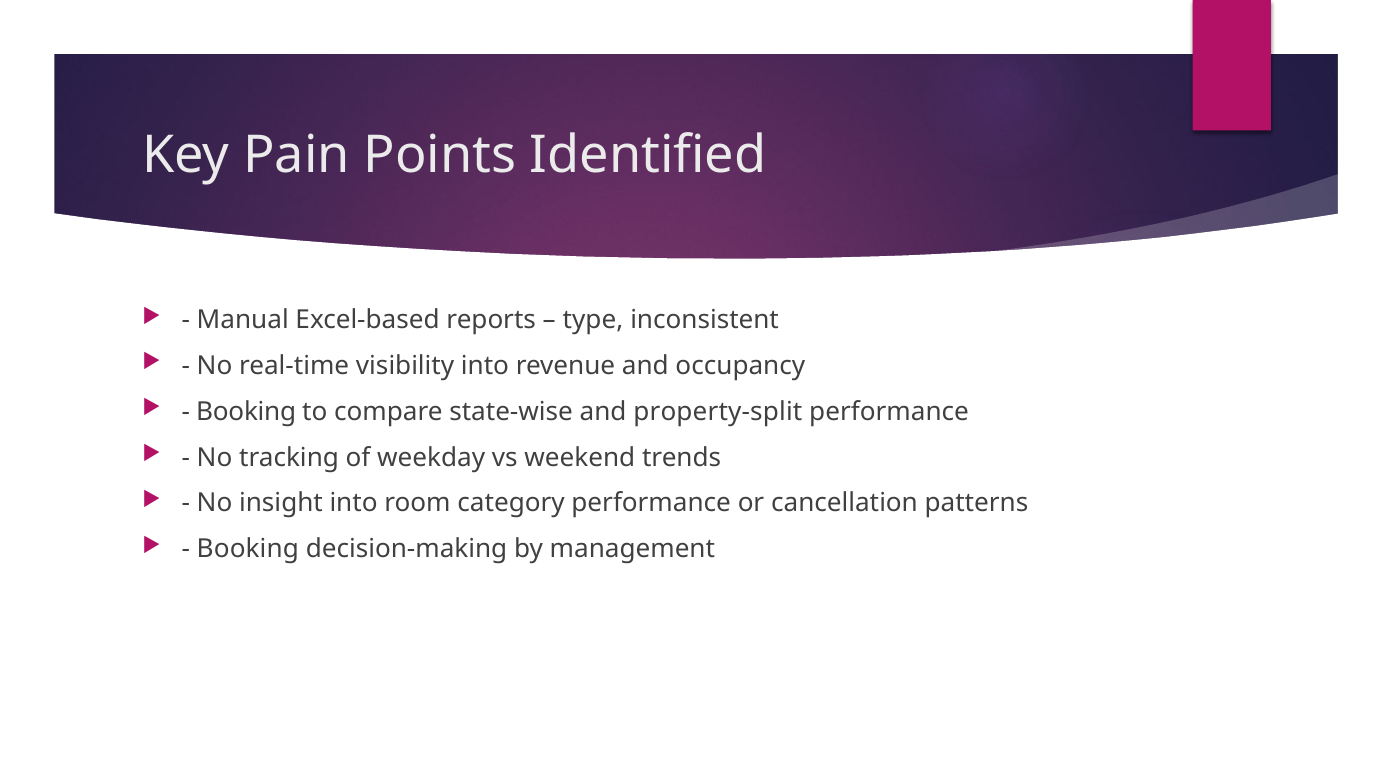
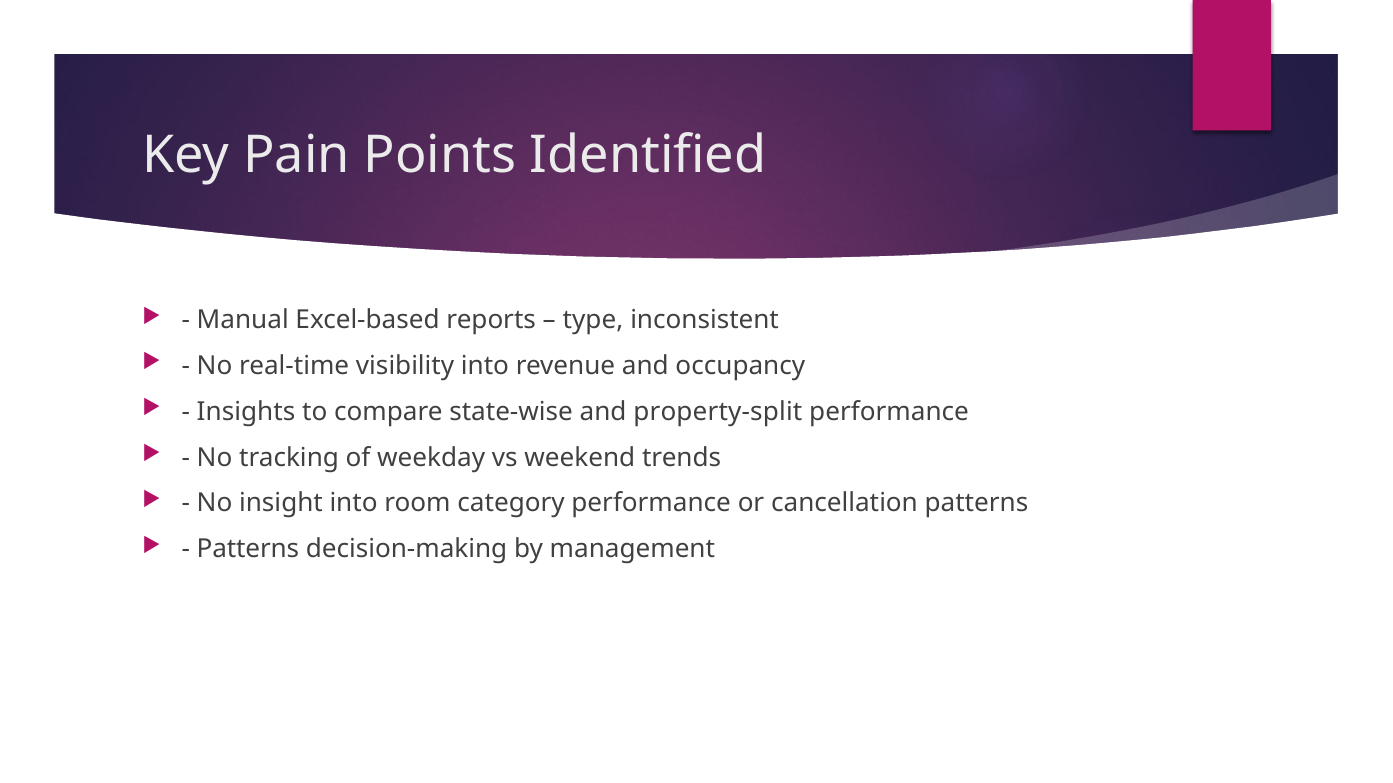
Booking at (246, 412): Booking -> Insights
Booking at (248, 549): Booking -> Patterns
